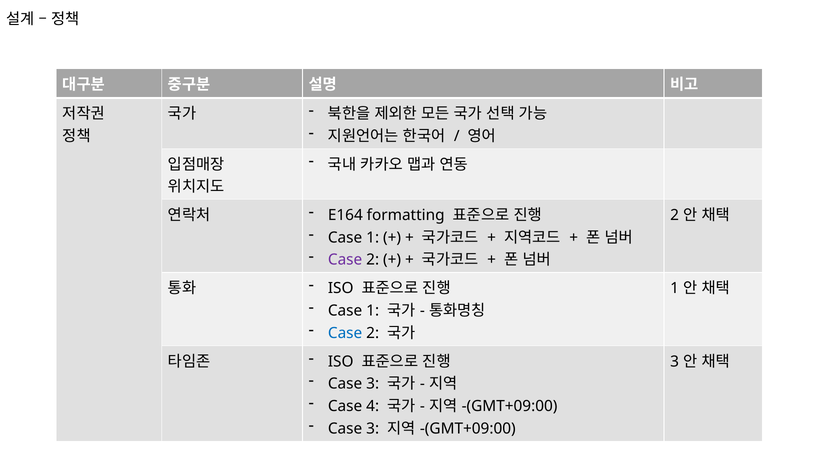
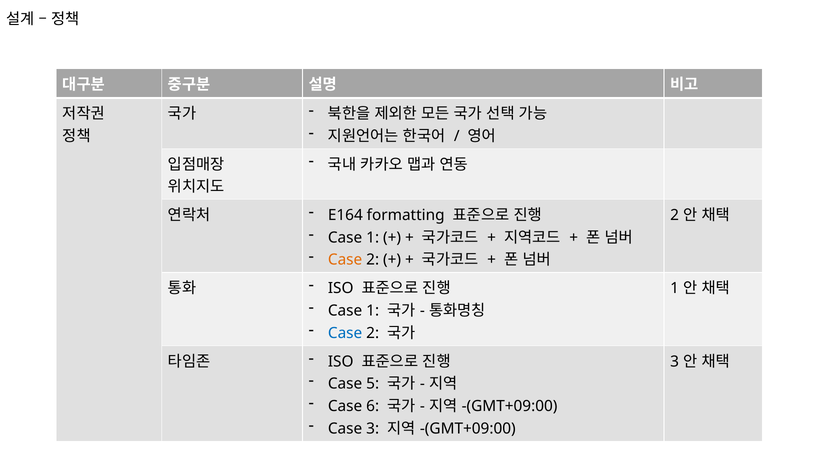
Case at (345, 260) colour: purple -> orange
3 at (373, 384): 3 -> 5
4: 4 -> 6
